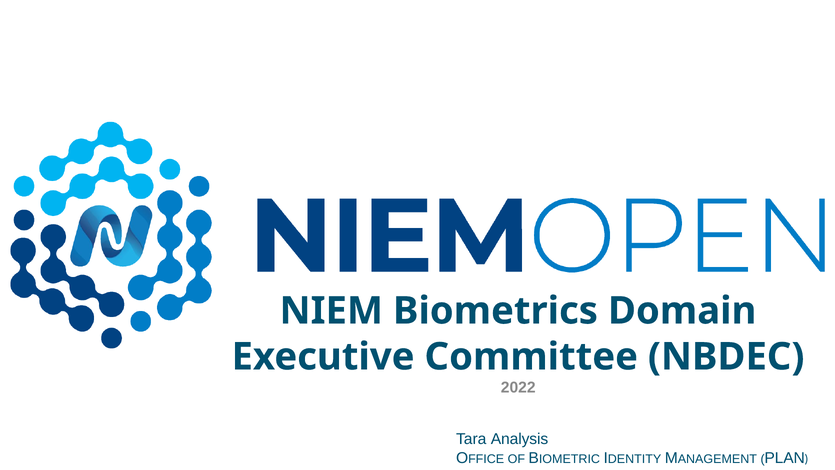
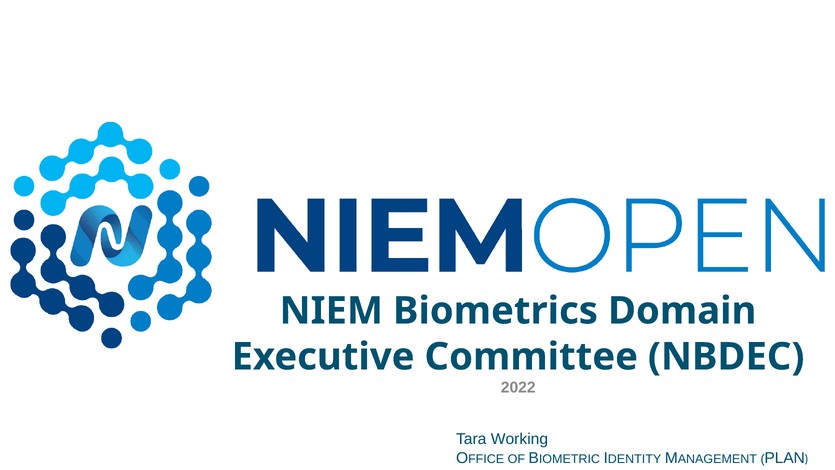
Analysis: Analysis -> Working
